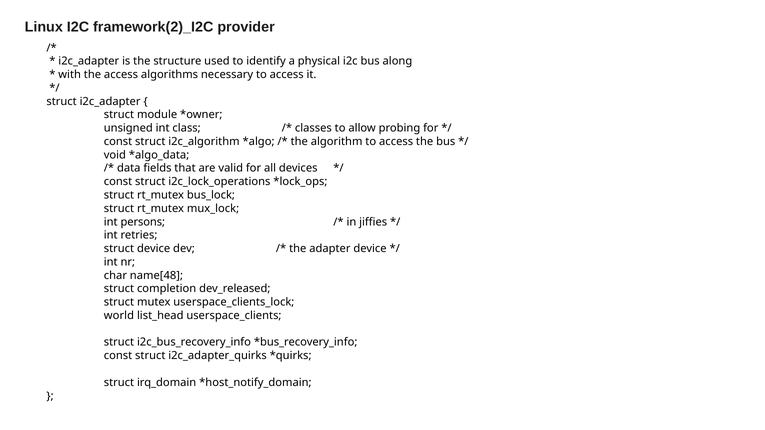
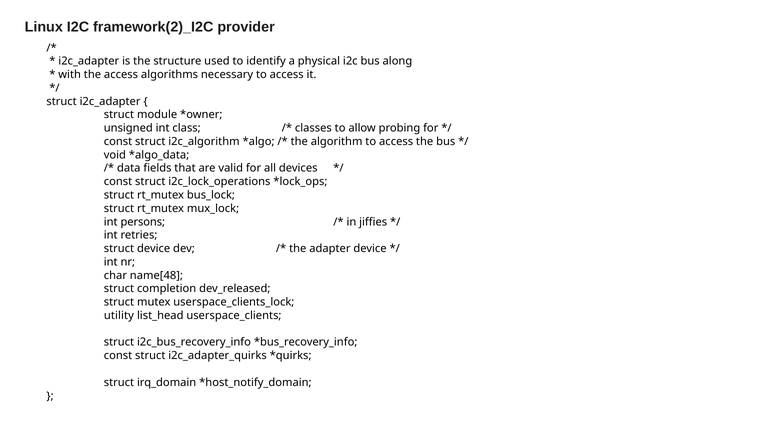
world: world -> utility
